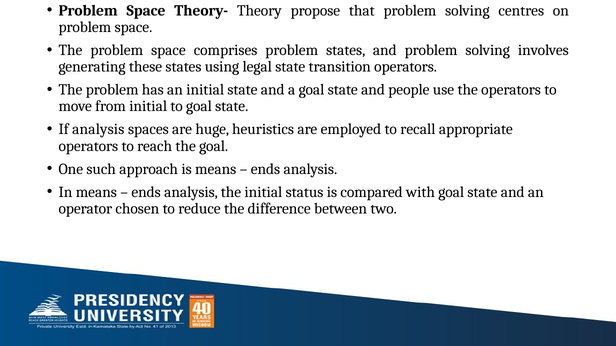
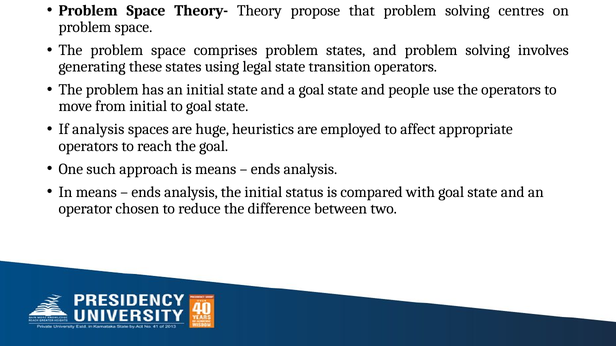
recall: recall -> affect
